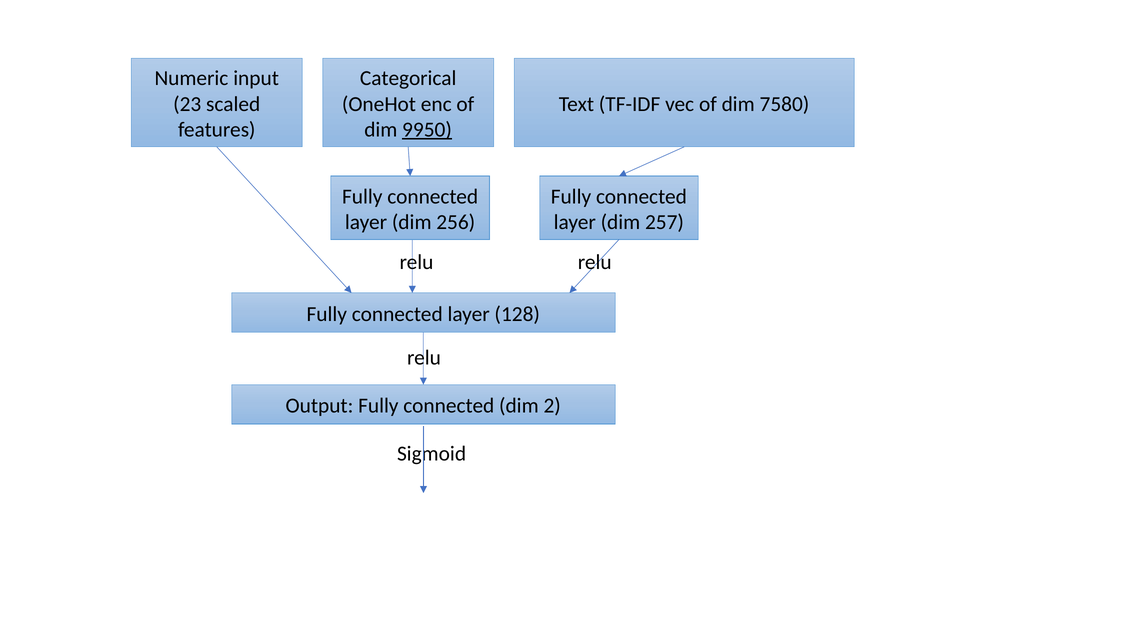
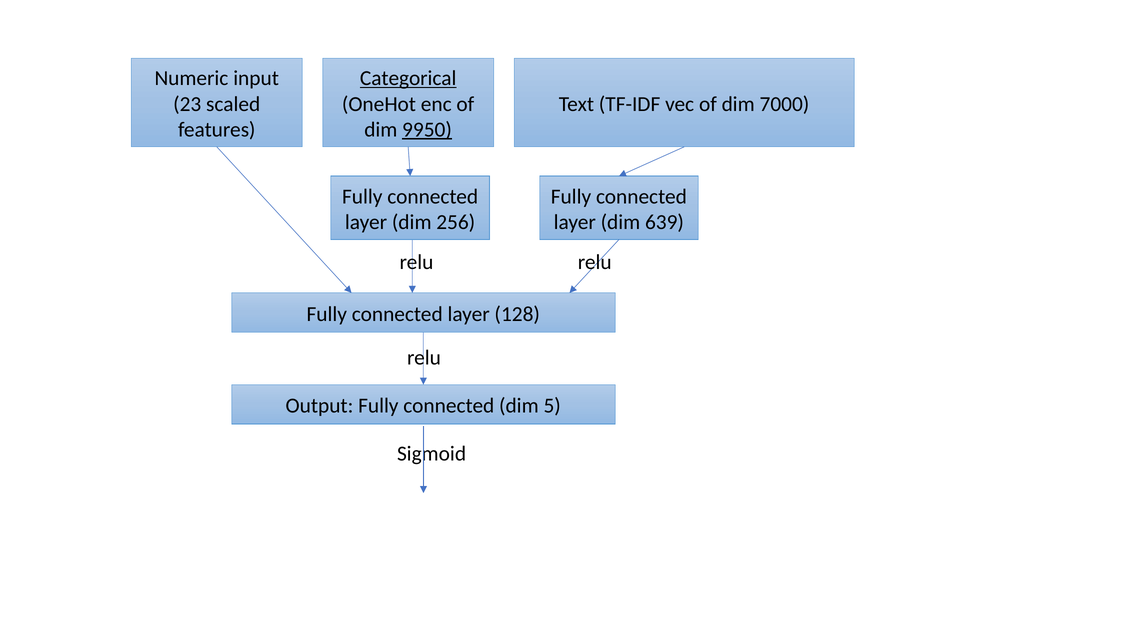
Categorical underline: none -> present
7580: 7580 -> 7000
257: 257 -> 639
2: 2 -> 5
